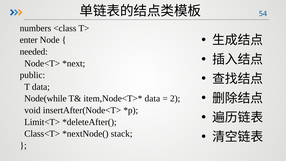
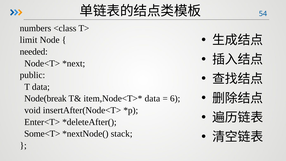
enter: enter -> limit
Node(while: Node(while -> Node(break
2: 2 -> 6
Limit<T>: Limit<T> -> Enter<T>
Class<T>: Class<T> -> Some<T>
